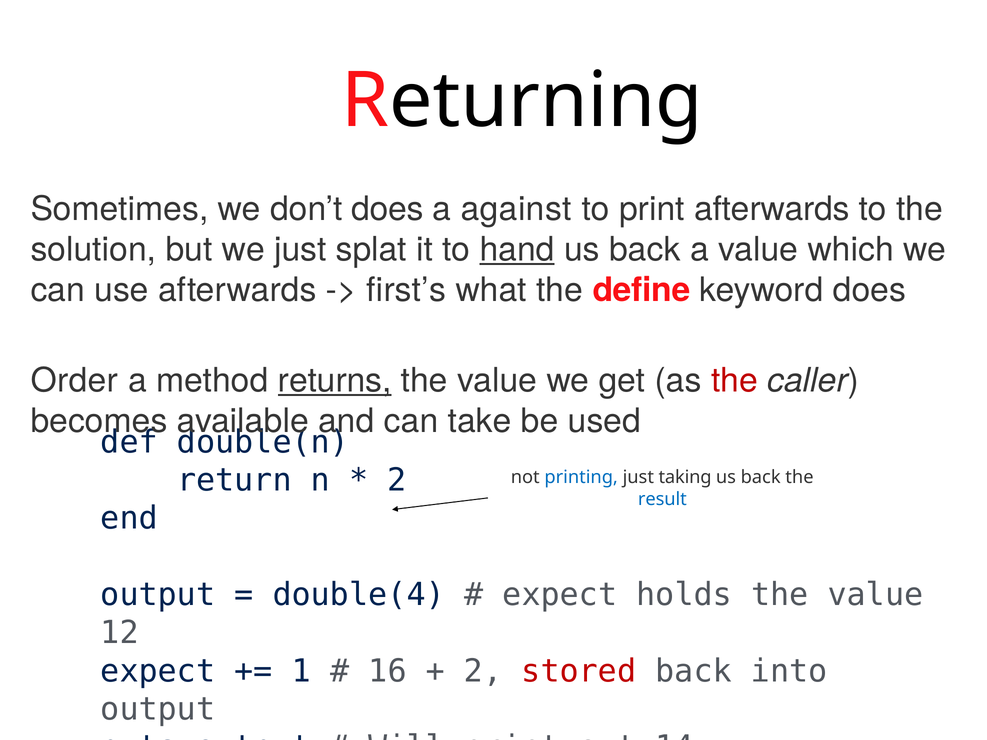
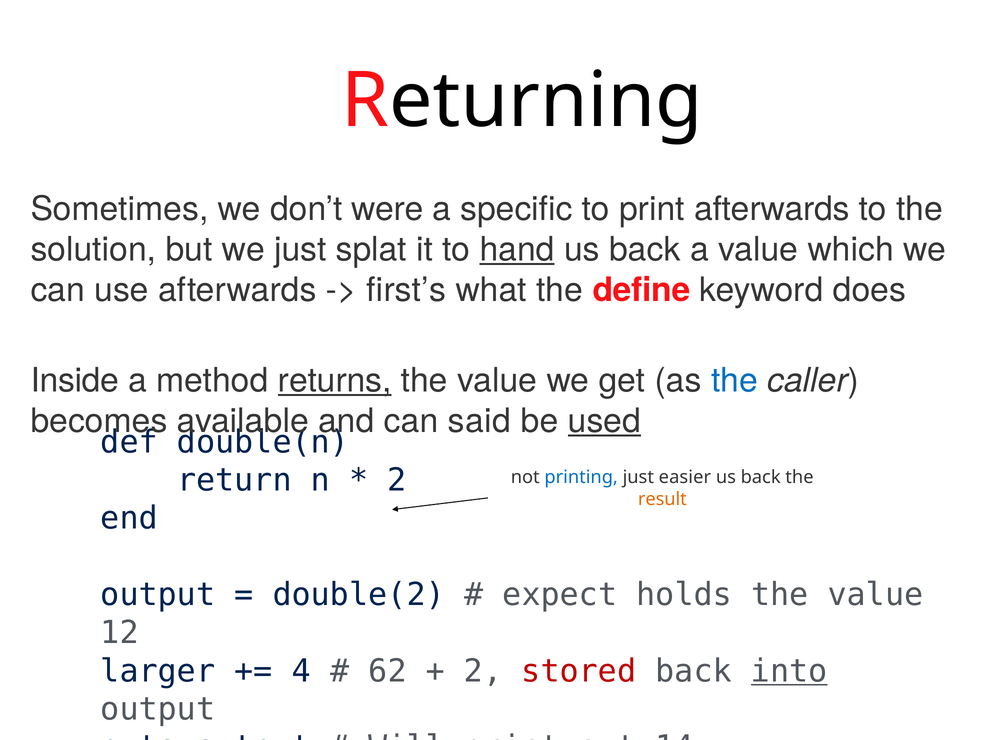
don’t does: does -> were
against: against -> specific
Order: Order -> Inside
the at (734, 381) colour: red -> blue
take: take -> said
used underline: none -> present
taking: taking -> easier
result colour: blue -> orange
double(4: double(4 -> double(2
expect at (158, 671): expect -> larger
1: 1 -> 4
16: 16 -> 62
into underline: none -> present
